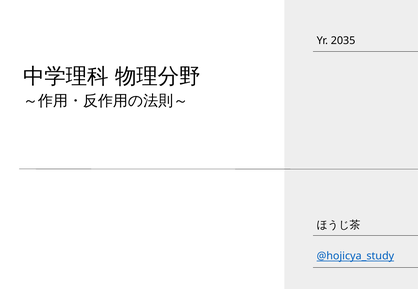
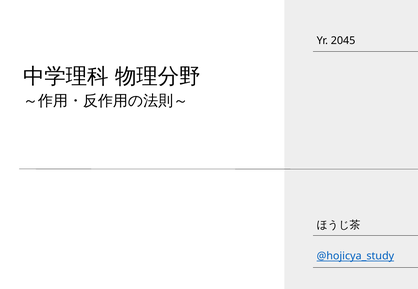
2035: 2035 -> 2045
